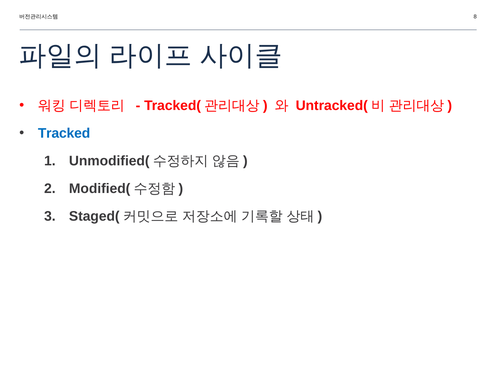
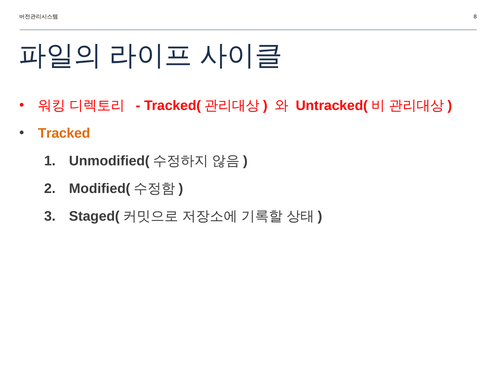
Tracked colour: blue -> orange
